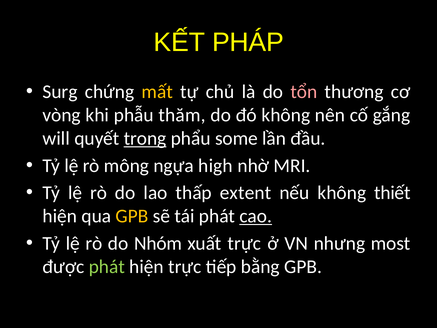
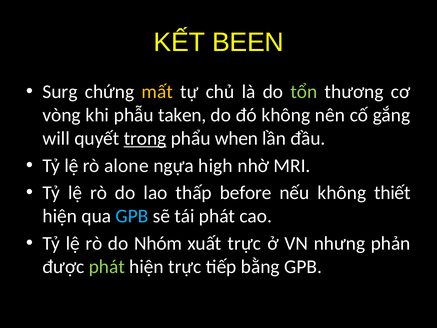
PHÁP: PHÁP -> BEEN
tổn colour: pink -> light green
thăm: thăm -> taken
some: some -> when
mông: mông -> alone
extent: extent -> before
GPB at (132, 216) colour: yellow -> light blue
cao underline: present -> none
most: most -> phản
